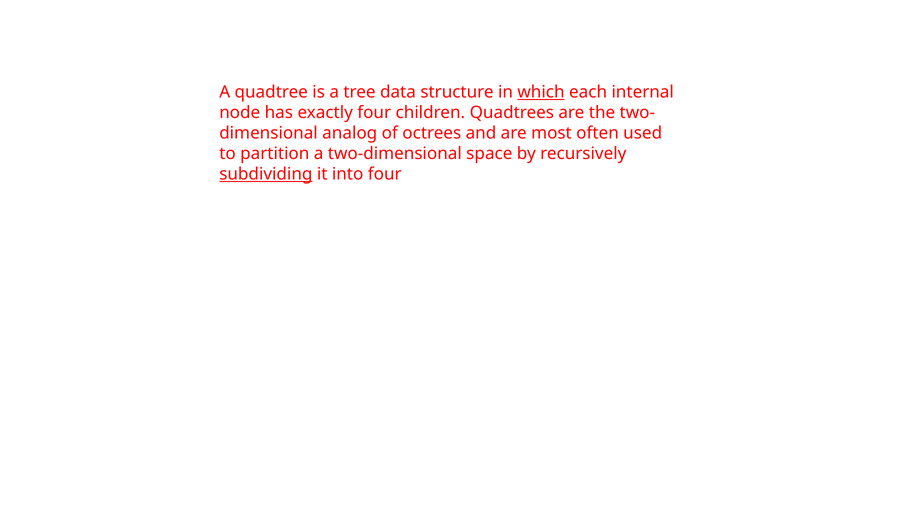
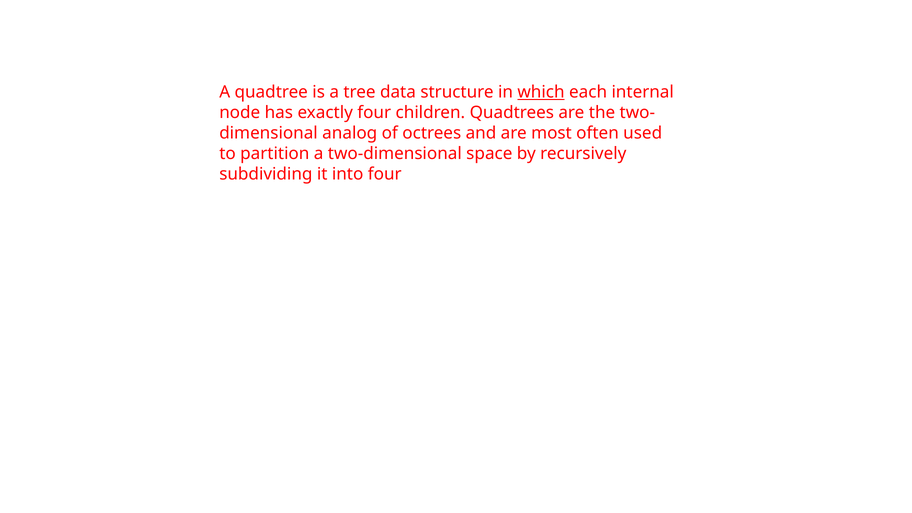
subdividing underline: present -> none
